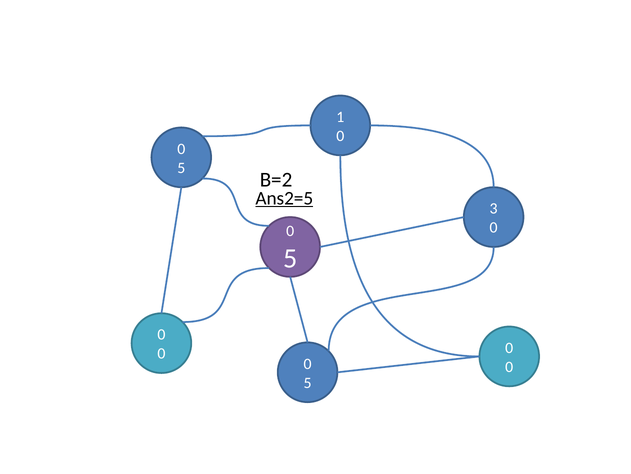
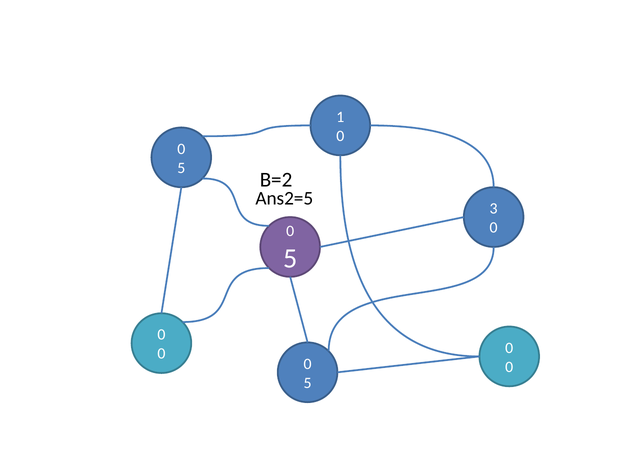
Ans2=5 underline: present -> none
